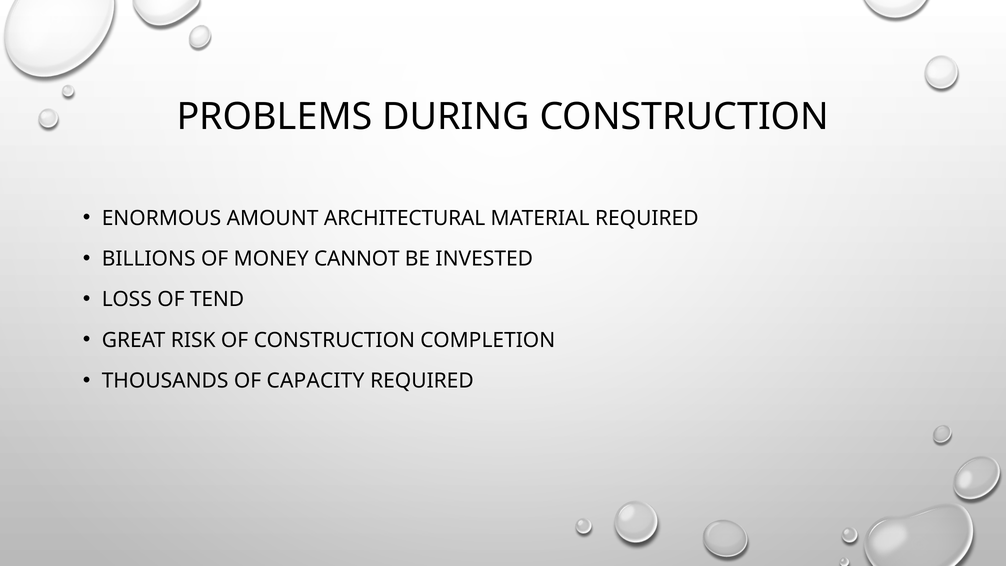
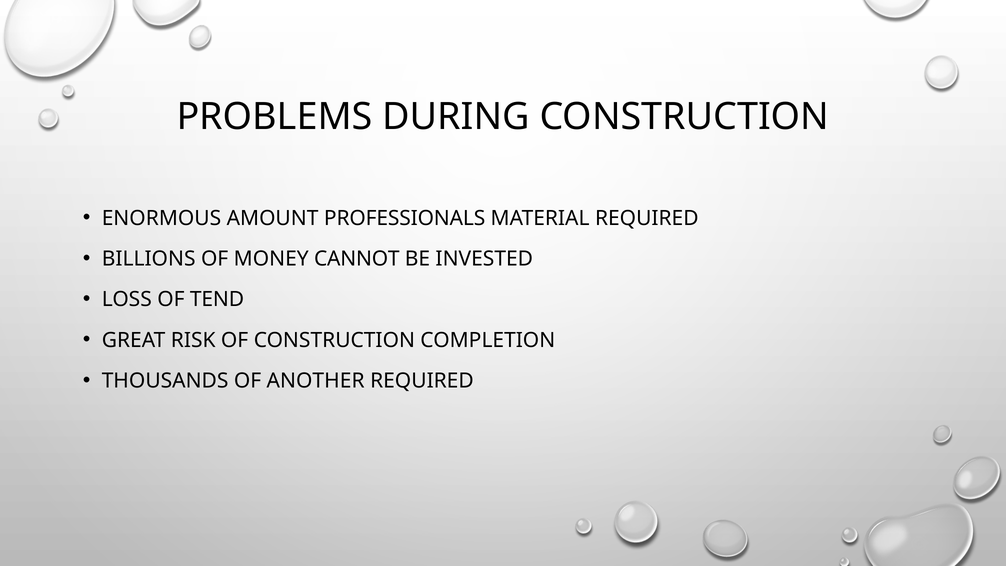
ARCHITECTURAL: ARCHITECTURAL -> PROFESSIONALS
CAPACITY: CAPACITY -> ANOTHER
